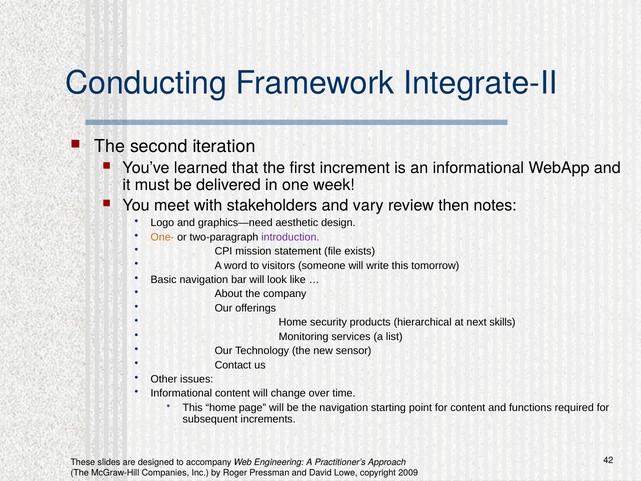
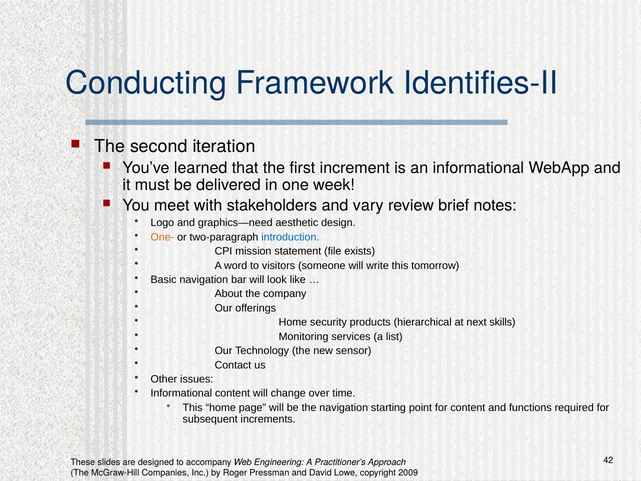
Integrate-II: Integrate-II -> Identifies-II
then: then -> brief
introduction colour: purple -> blue
